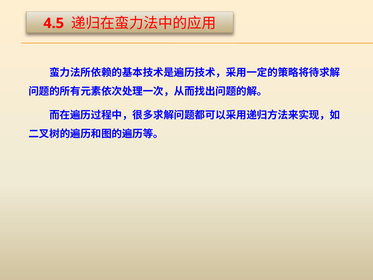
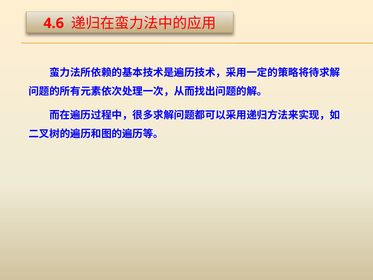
4.5: 4.5 -> 4.6
